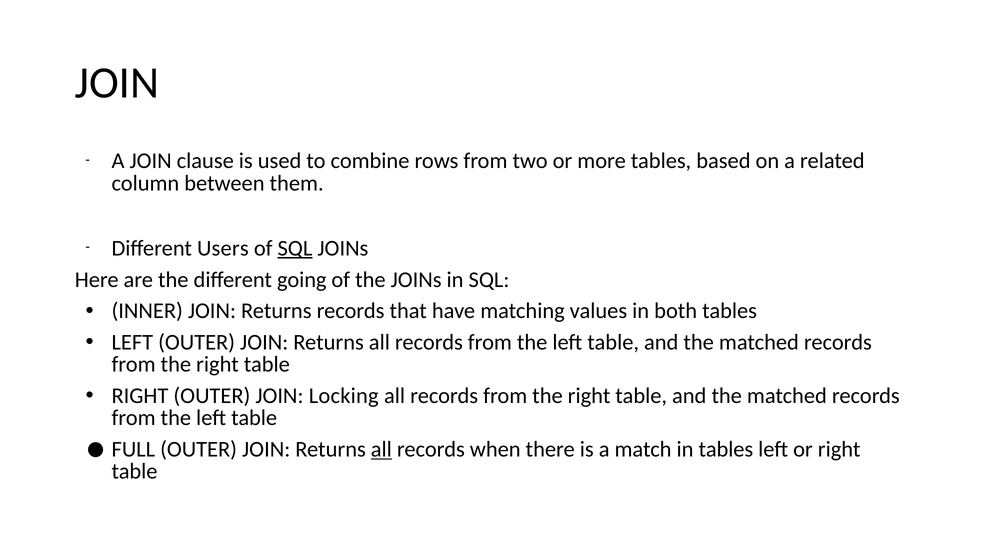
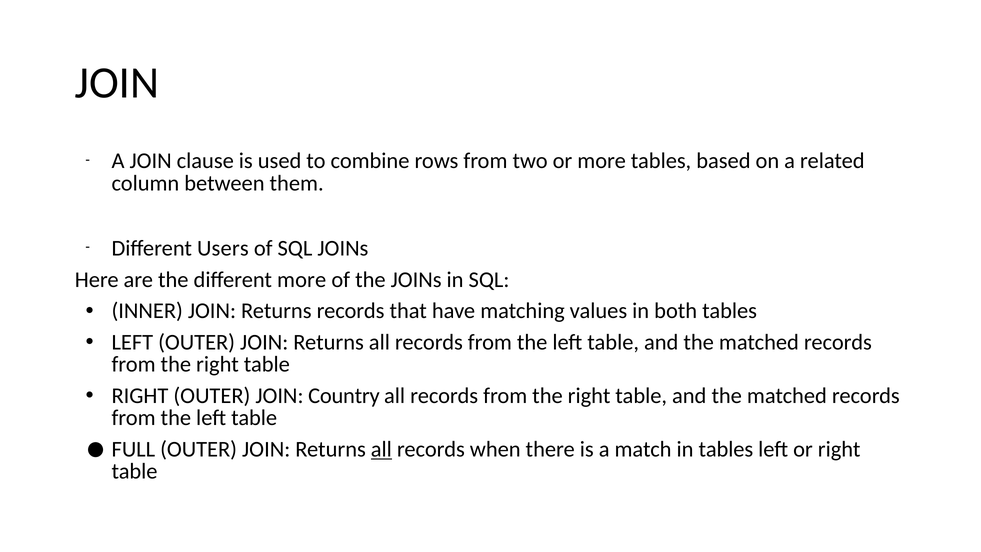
SQL at (295, 248) underline: present -> none
different going: going -> more
Locking: Locking -> Country
